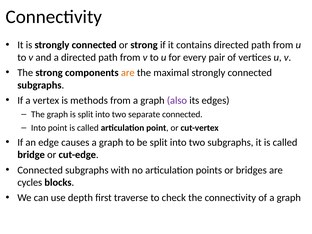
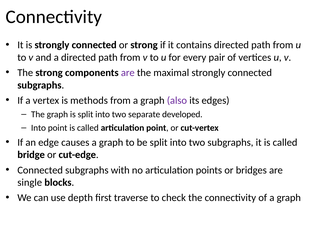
are at (128, 73) colour: orange -> purple
separate connected: connected -> developed
cycles: cycles -> single
